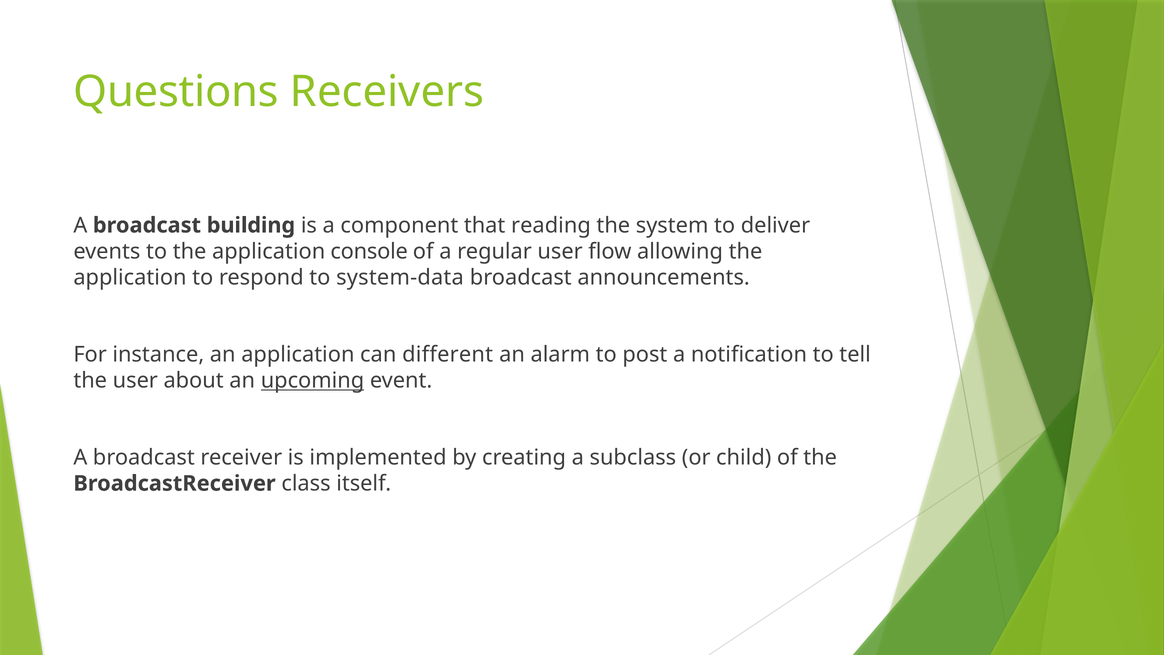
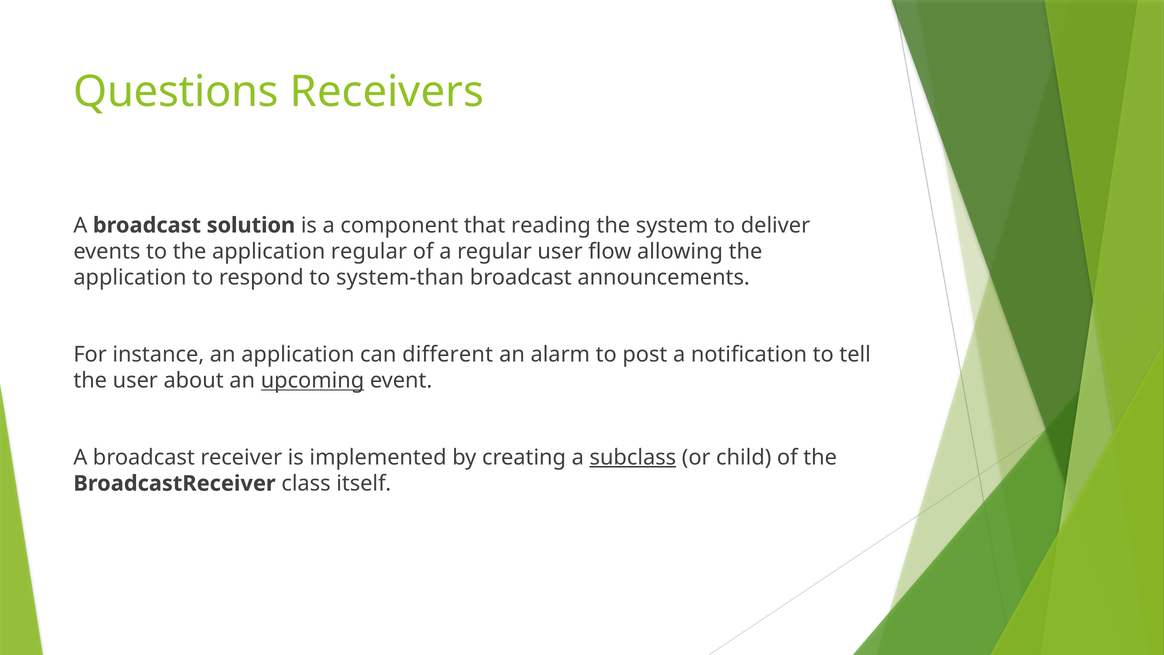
building: building -> solution
application console: console -> regular
system-data: system-data -> system-than
subclass underline: none -> present
